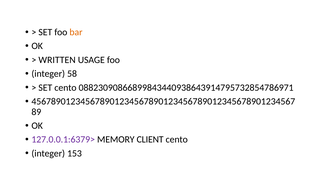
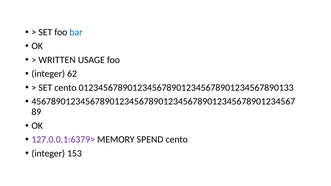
bar colour: orange -> blue
58: 58 -> 62
08823090866899843440938643914795732854786971: 08823090866899843440938643914795732854786971 -> 01234567890123456789012345678901234567890133
CLIENT: CLIENT -> SPEND
